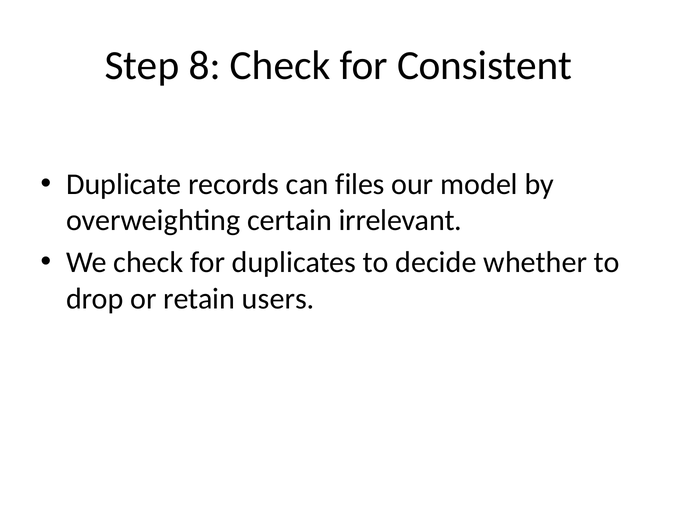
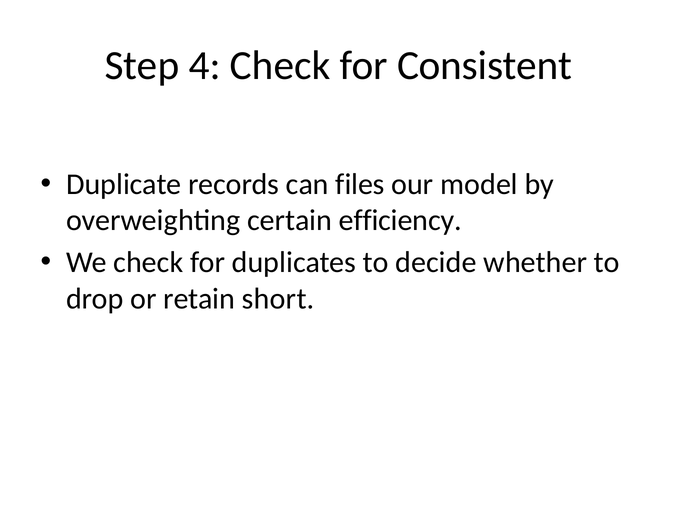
8: 8 -> 4
irrelevant: irrelevant -> efficiency
users: users -> short
